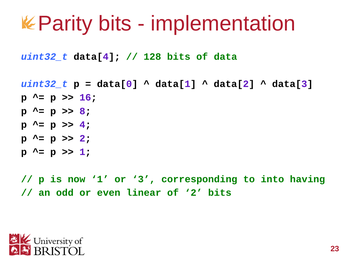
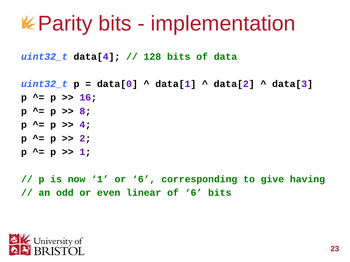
or 3: 3 -> 6
into: into -> give
of 2: 2 -> 6
